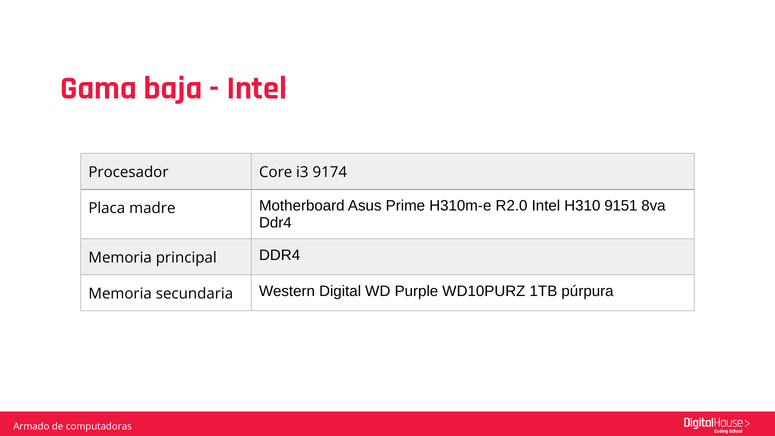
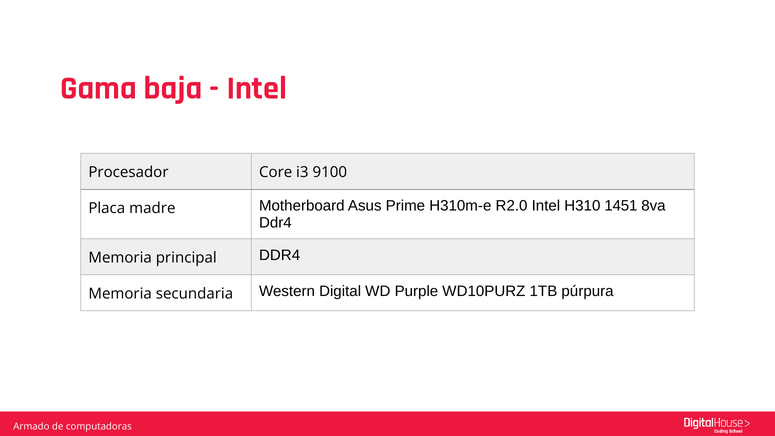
9174: 9174 -> 9100
9151: 9151 -> 1451
